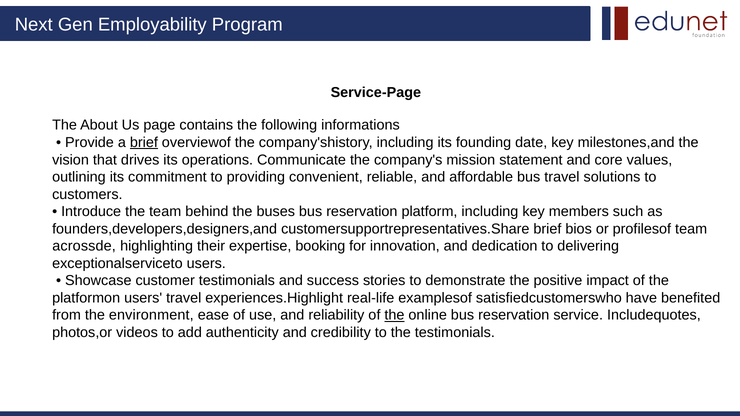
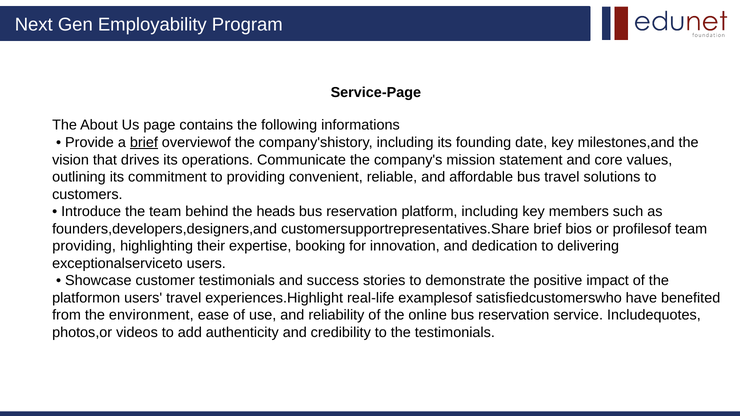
buses: buses -> heads
acrossde at (84, 246): acrossde -> providing
the at (394, 315) underline: present -> none
